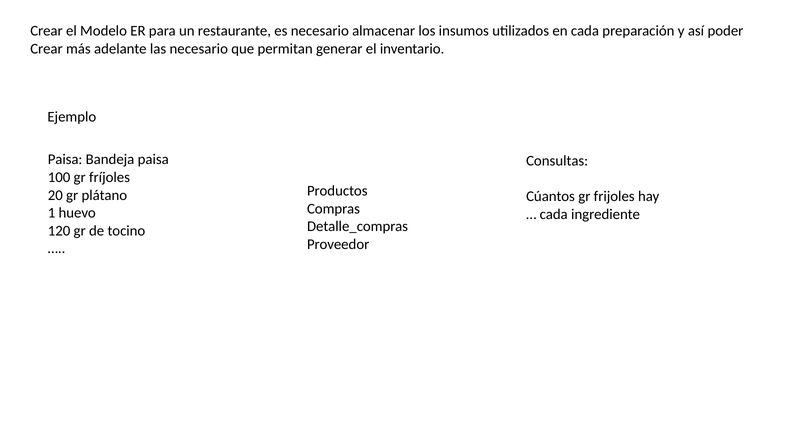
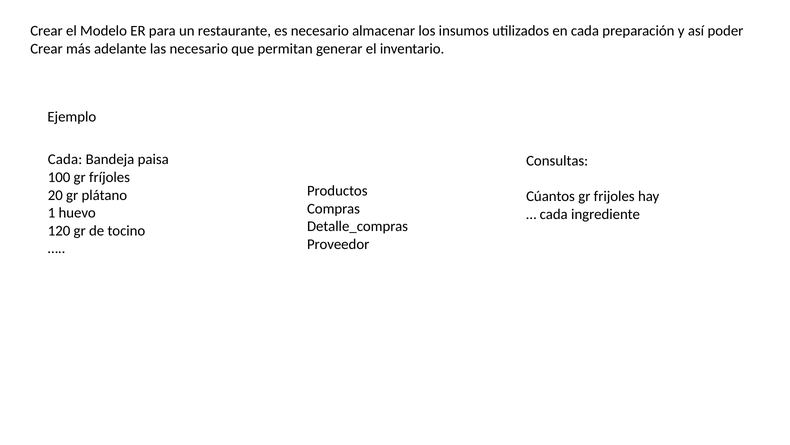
Paisa at (65, 159): Paisa -> Cada
